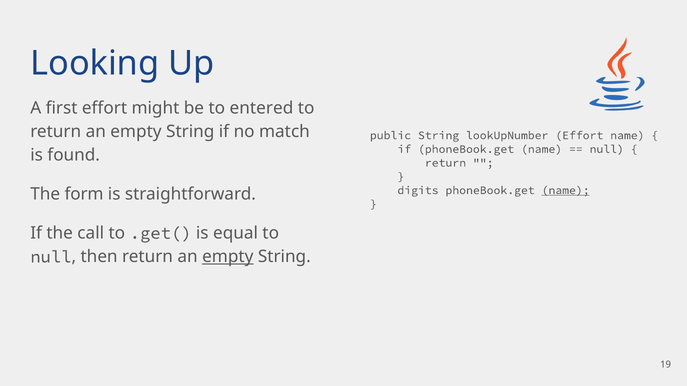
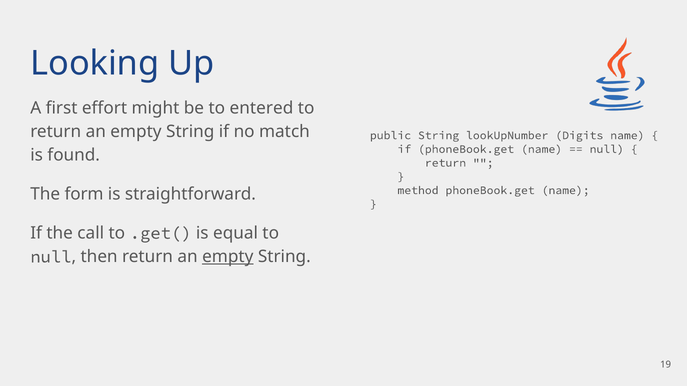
lookUpNumber Effort: Effort -> Digits
digits: digits -> method
name at (566, 190) underline: present -> none
